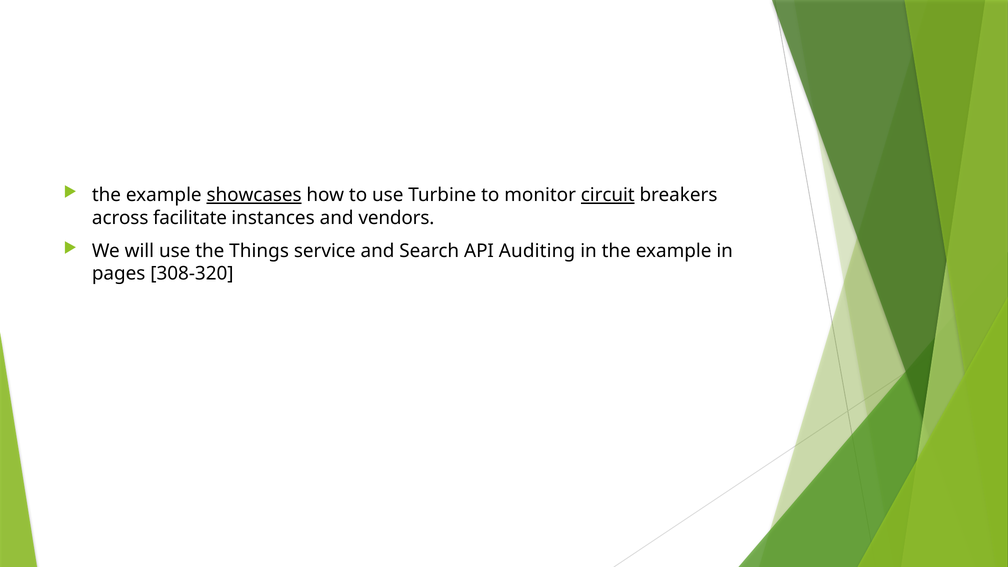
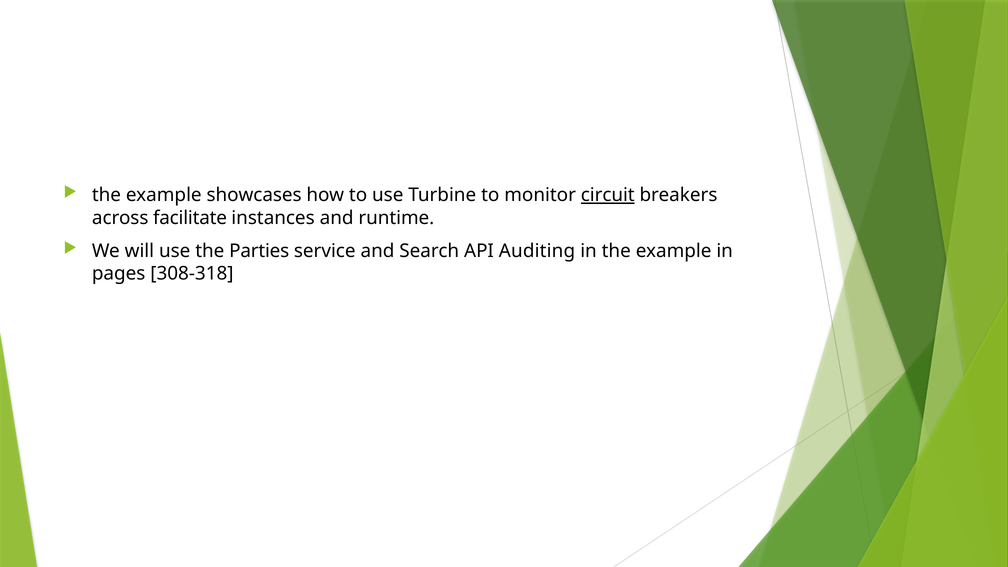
showcases underline: present -> none
vendors: vendors -> runtime
Things: Things -> Parties
308-320: 308-320 -> 308-318
